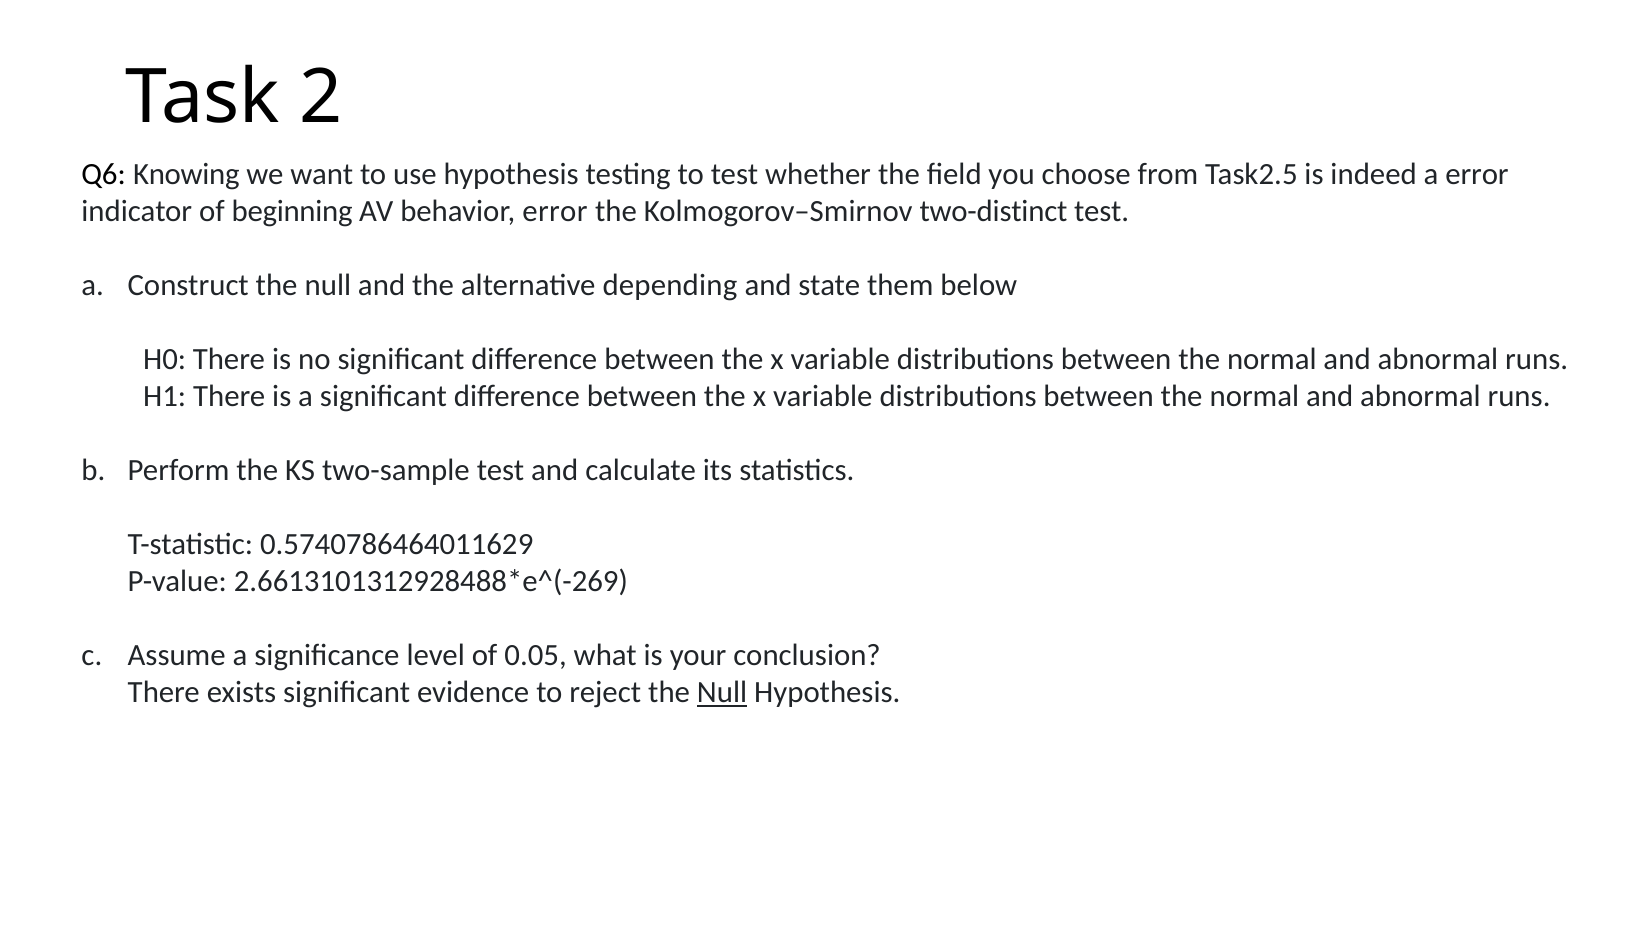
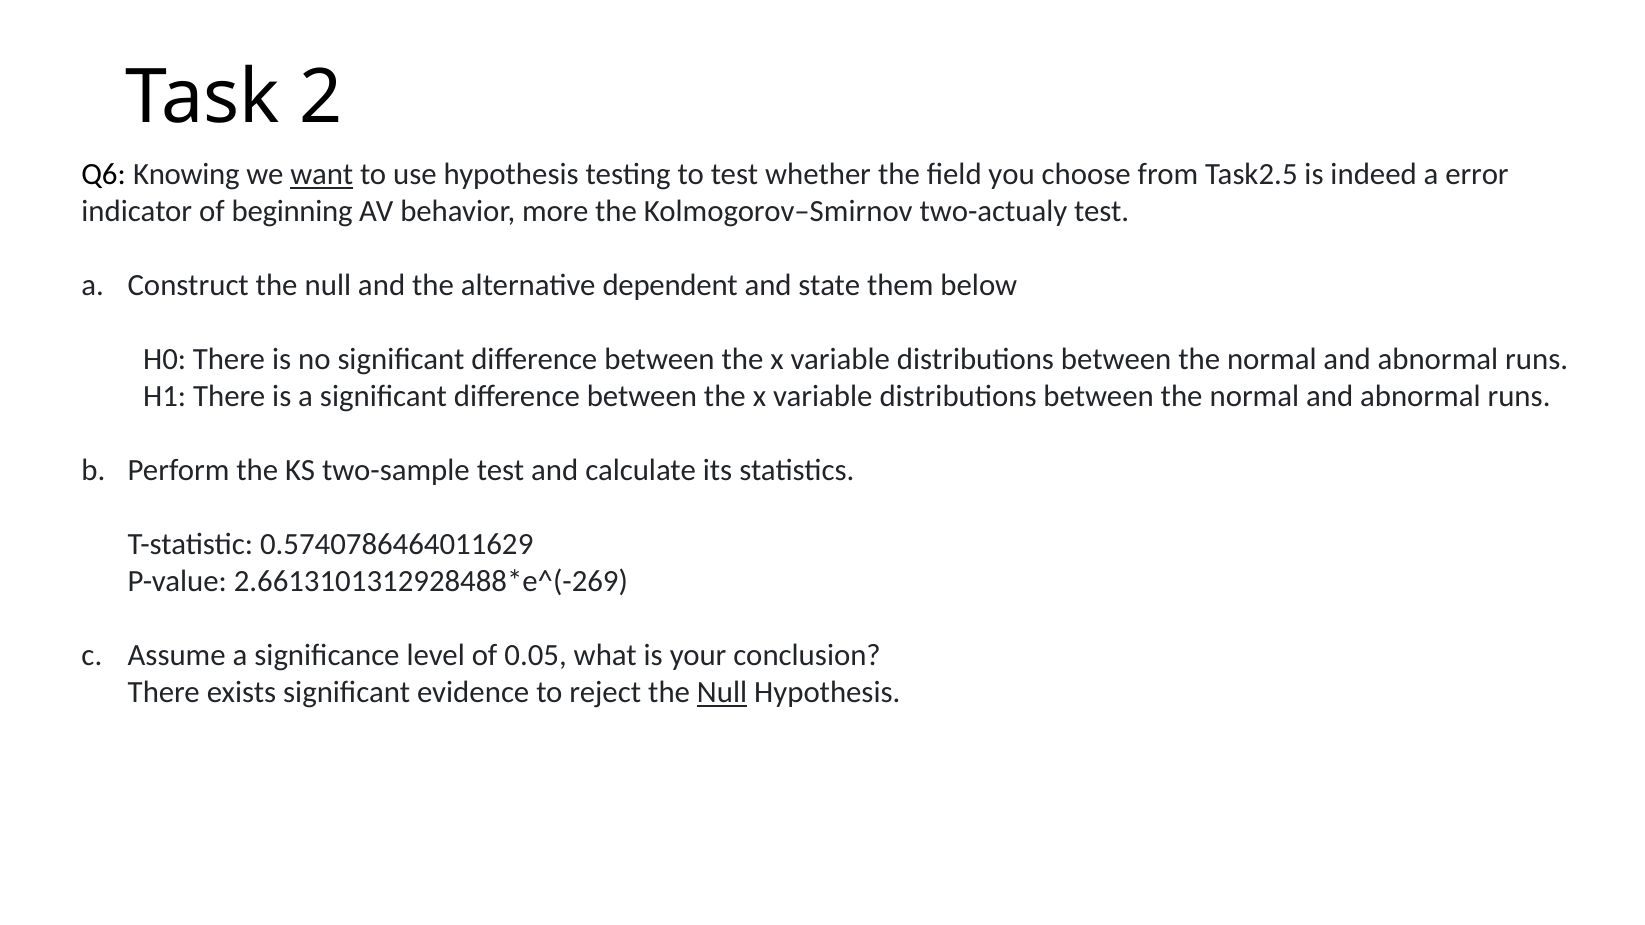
want underline: none -> present
behavior error: error -> more
two-distinct: two-distinct -> two-actualy
depending: depending -> dependent
